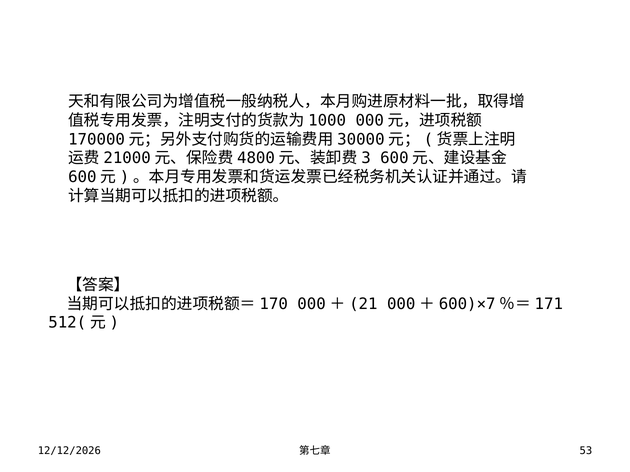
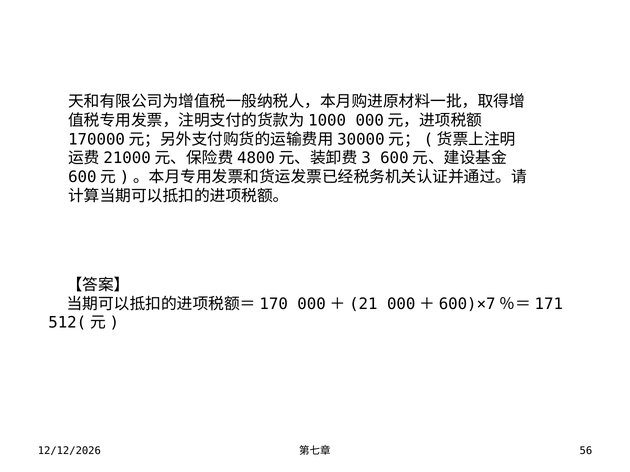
53: 53 -> 56
